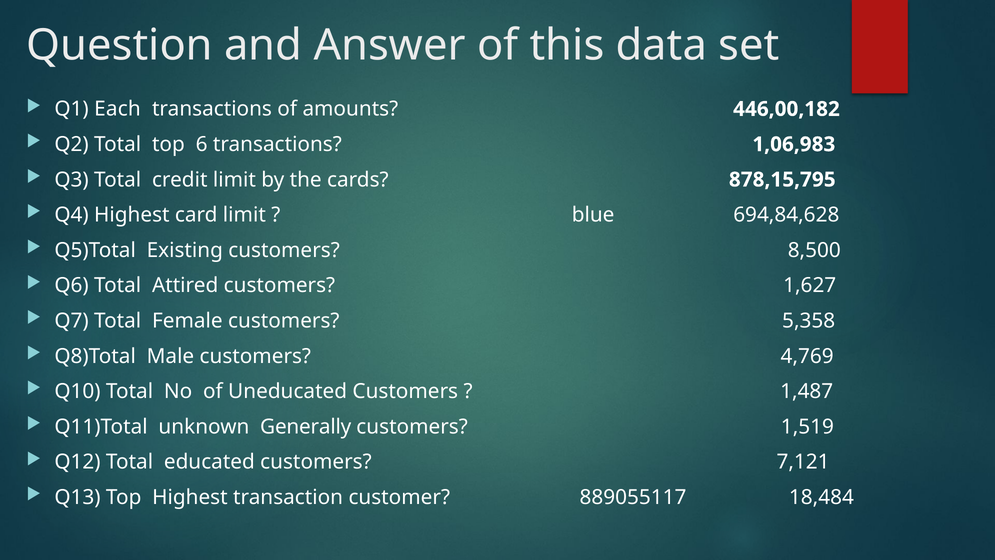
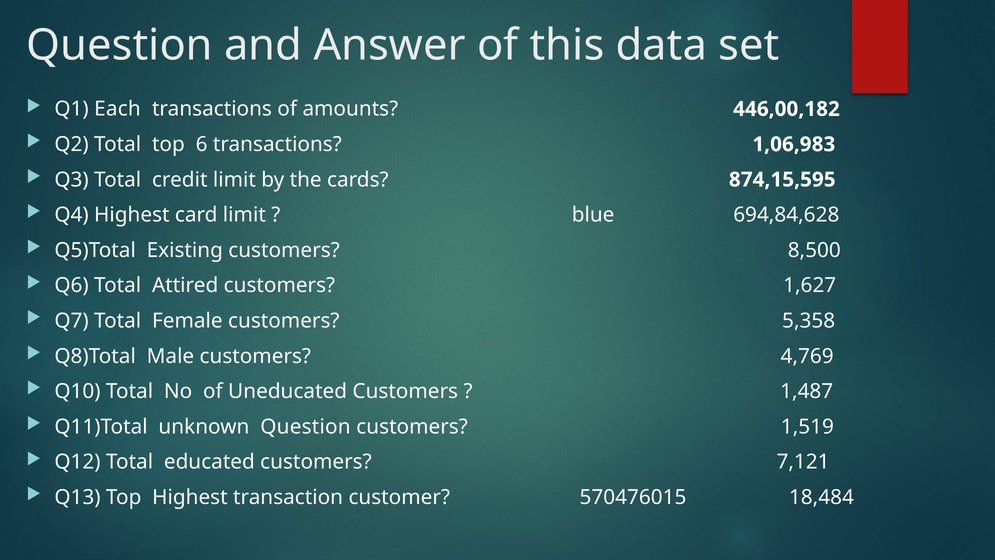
878,15,795: 878,15,795 -> 874,15,595
unknown Generally: Generally -> Question
889055117: 889055117 -> 570476015
